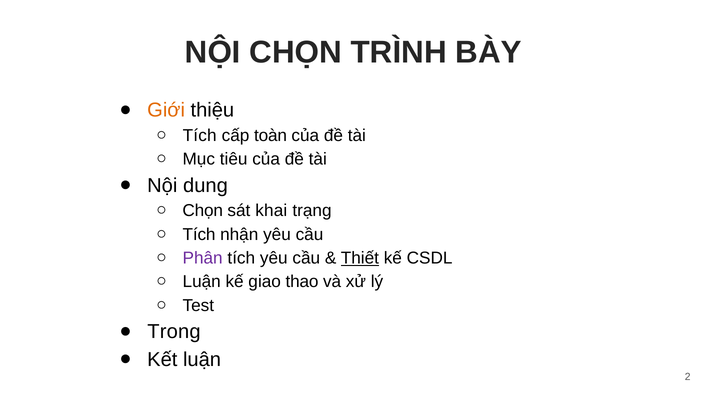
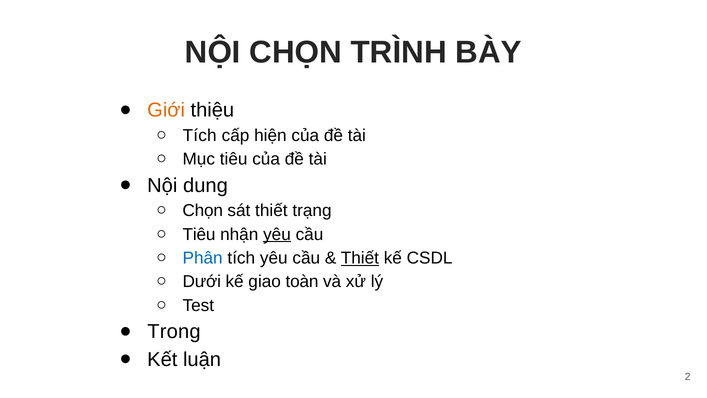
toàn: toàn -> hiện
sát khai: khai -> thiết
Tích at (199, 234): Tích -> Tiêu
yêu at (277, 234) underline: none -> present
Phân colour: purple -> blue
Luận at (202, 281): Luận -> Dưới
thao: thao -> toàn
